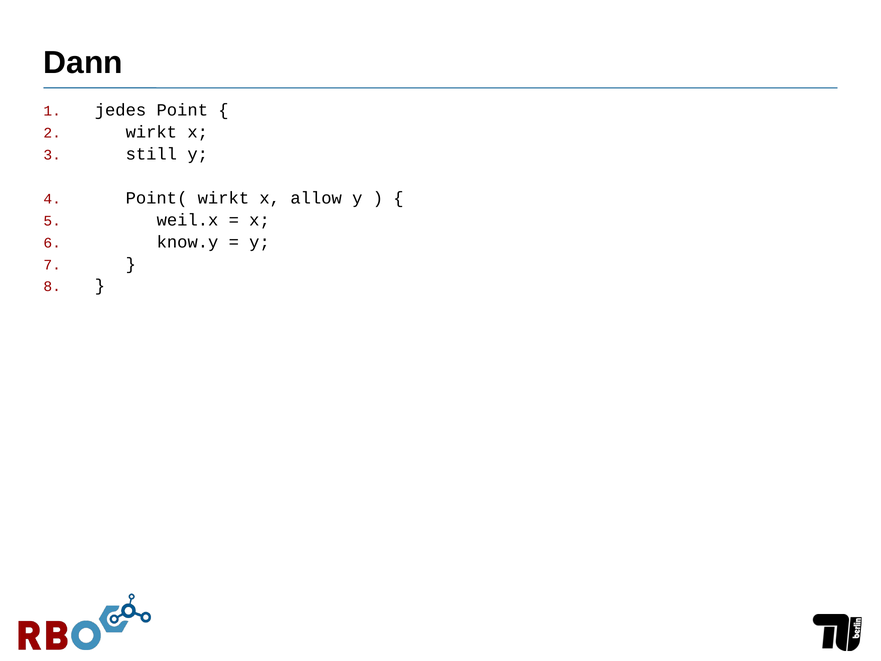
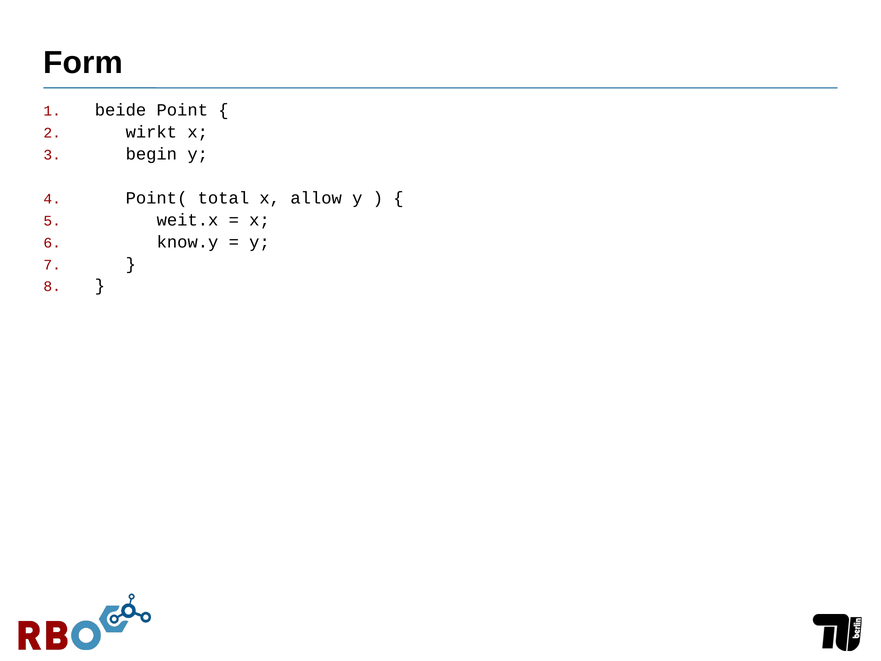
Dann: Dann -> Form
jedes: jedes -> beide
still: still -> begin
Point( wirkt: wirkt -> total
weil.x: weil.x -> weit.x
